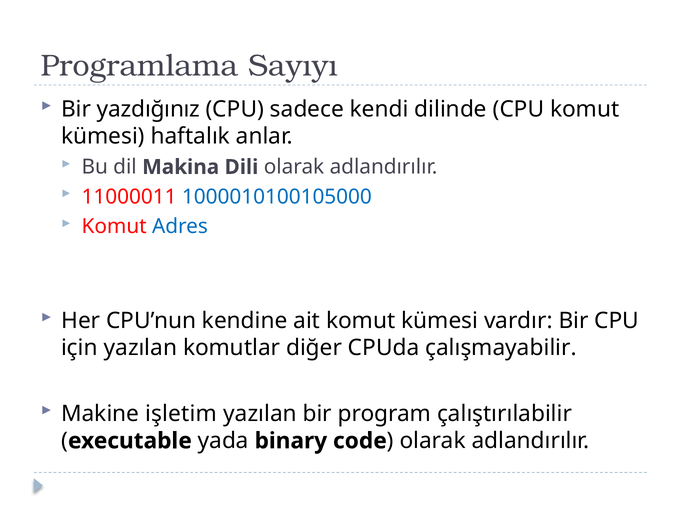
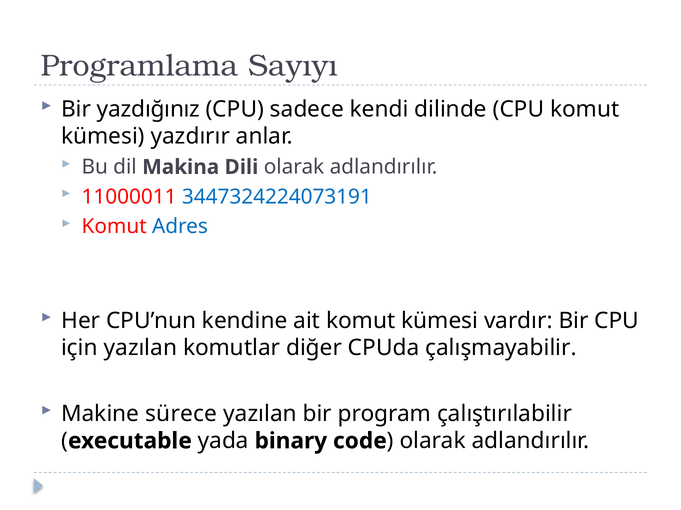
haftalık: haftalık -> yazdırır
1000010100105000: 1000010100105000 -> 3447324224073191
işletim: işletim -> sürece
